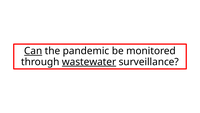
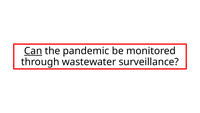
wastewater underline: present -> none
